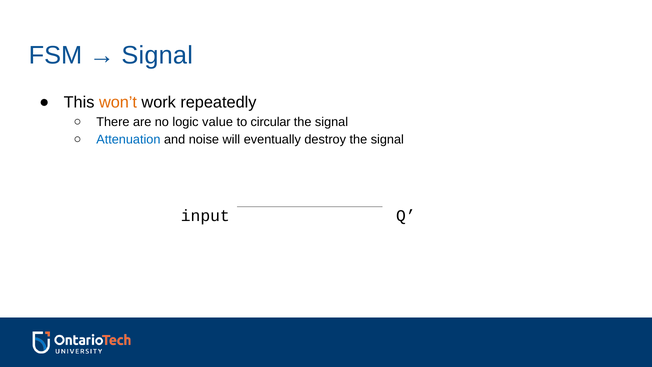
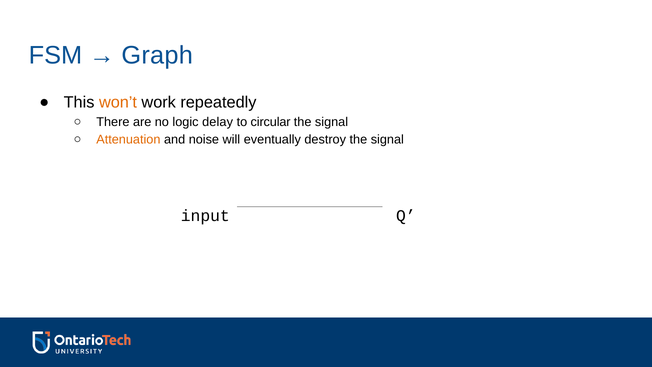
Signal at (157, 55): Signal -> Graph
value: value -> delay
Attenuation colour: blue -> orange
